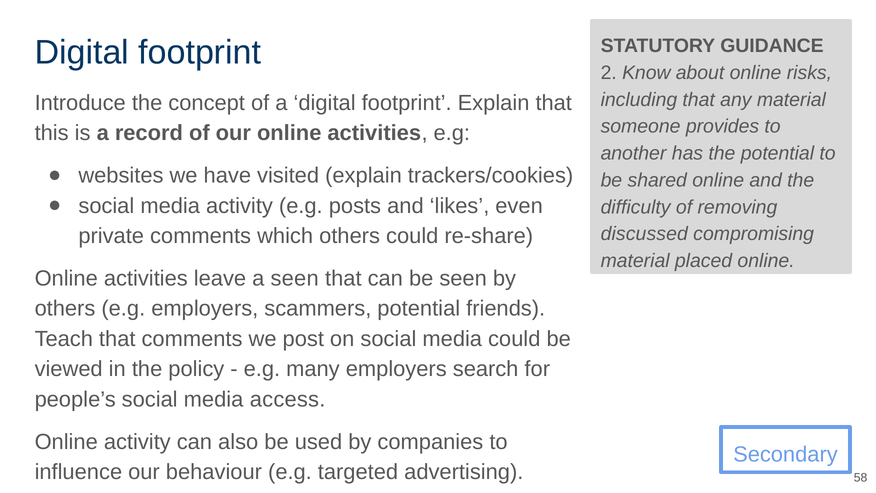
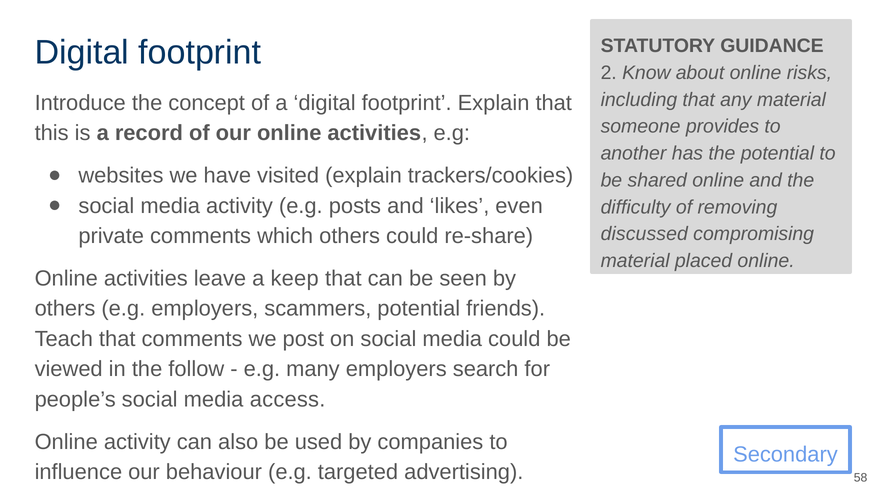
a seen: seen -> keep
policy: policy -> follow
